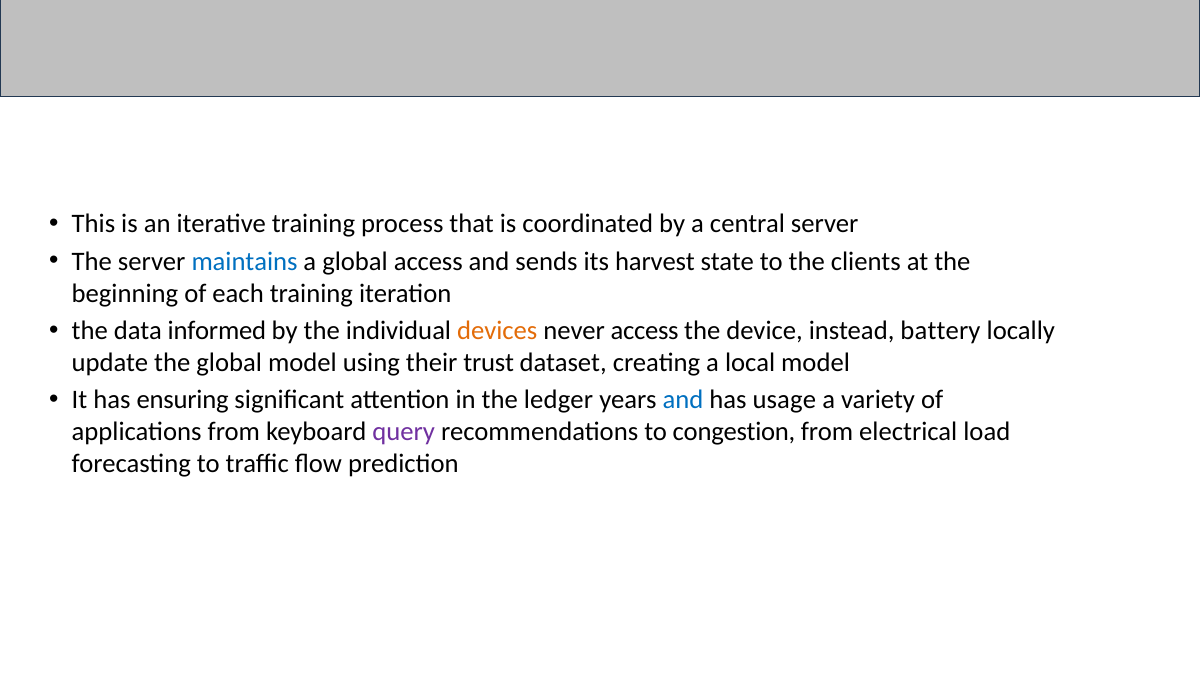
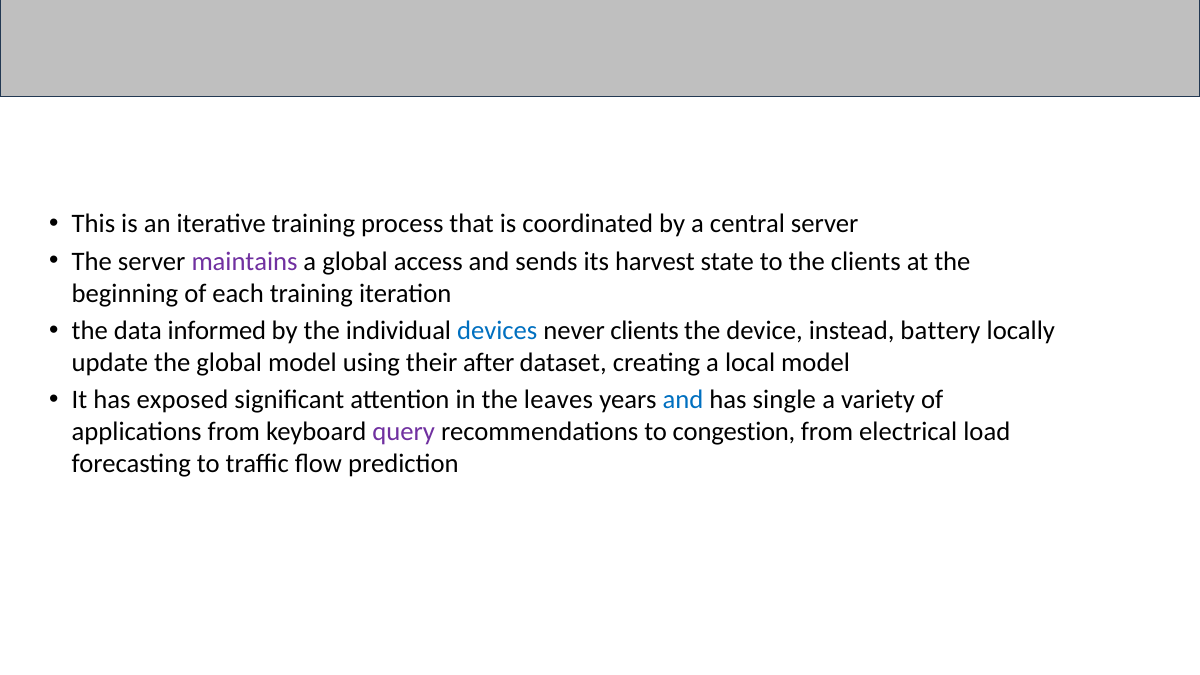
maintains colour: blue -> purple
devices colour: orange -> blue
never access: access -> clients
trust: trust -> after
ensuring: ensuring -> exposed
ledger: ledger -> leaves
usage: usage -> single
